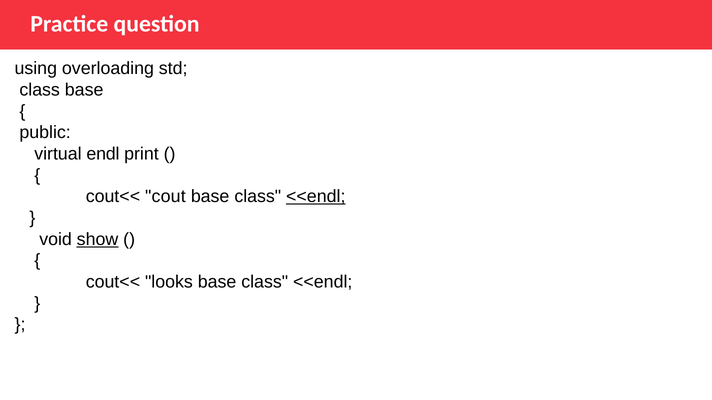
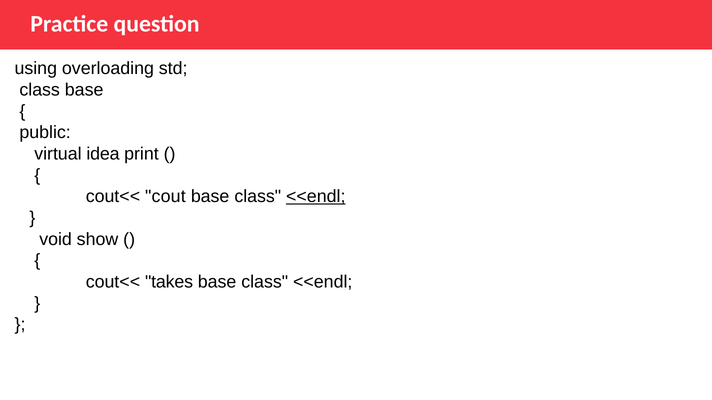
endl: endl -> idea
show underline: present -> none
looks: looks -> takes
